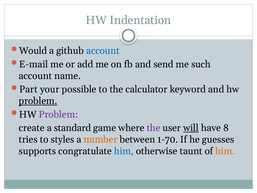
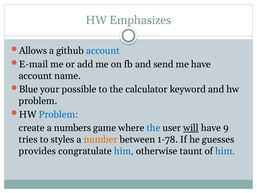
Indentation: Indentation -> Emphasizes
Would: Would -> Allows
me such: such -> have
Part: Part -> Blue
problem at (38, 101) underline: present -> none
Problem at (58, 114) colour: purple -> blue
standard: standard -> numbers
the at (153, 128) colour: purple -> blue
8: 8 -> 9
1-70: 1-70 -> 1-78
supports: supports -> provides
him at (225, 151) colour: orange -> blue
